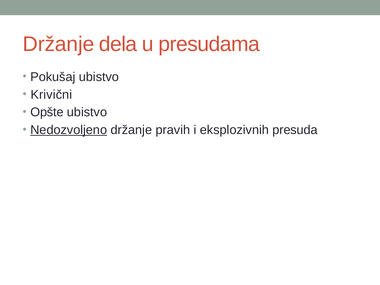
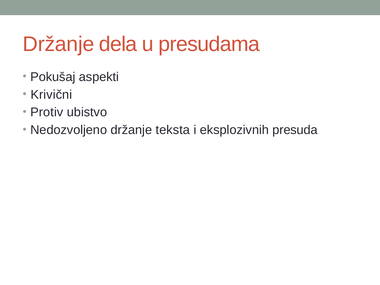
Pokušaj ubistvo: ubistvo -> aspekti
Opšte: Opšte -> Protiv
Nedozvoljeno underline: present -> none
pravih: pravih -> teksta
